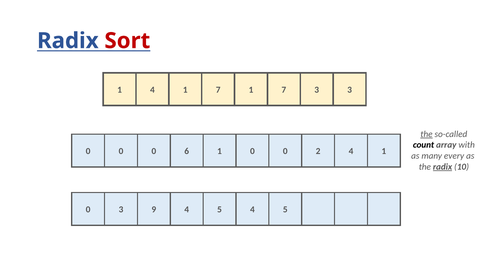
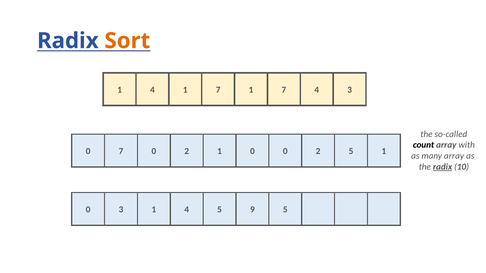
Sort colour: red -> orange
7 3: 3 -> 4
the at (427, 134) underline: present -> none
0 at (121, 151): 0 -> 7
6 at (187, 151): 6 -> 2
2 4: 4 -> 5
many every: every -> array
3 9: 9 -> 1
5 4: 4 -> 9
